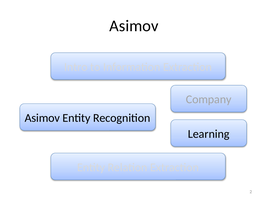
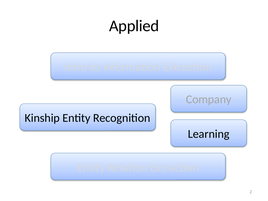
Asimov at (134, 26): Asimov -> Applied
Asimov at (42, 118): Asimov -> Kinship
